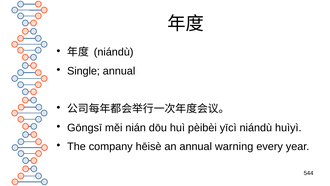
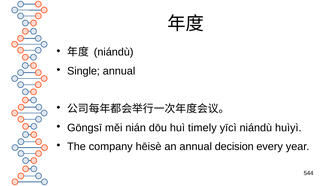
pèibèi: pèibèi -> timely
warning: warning -> decision
